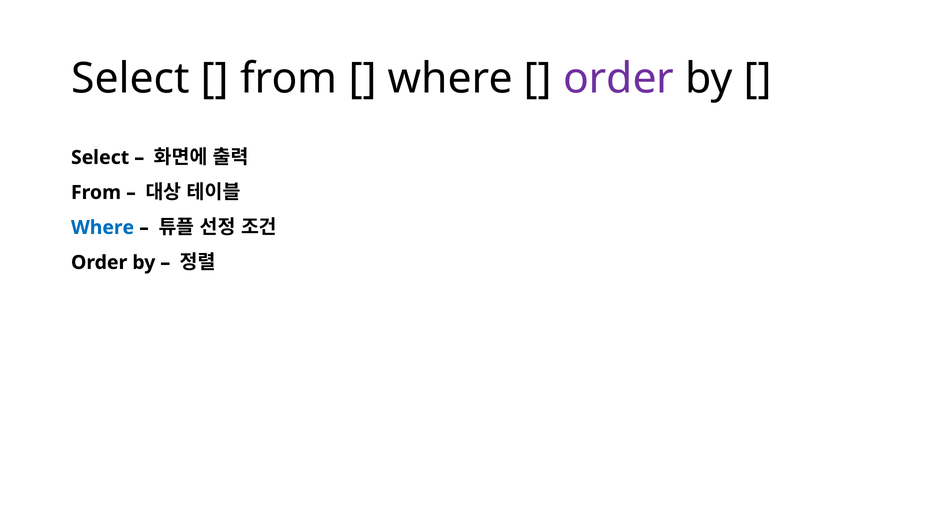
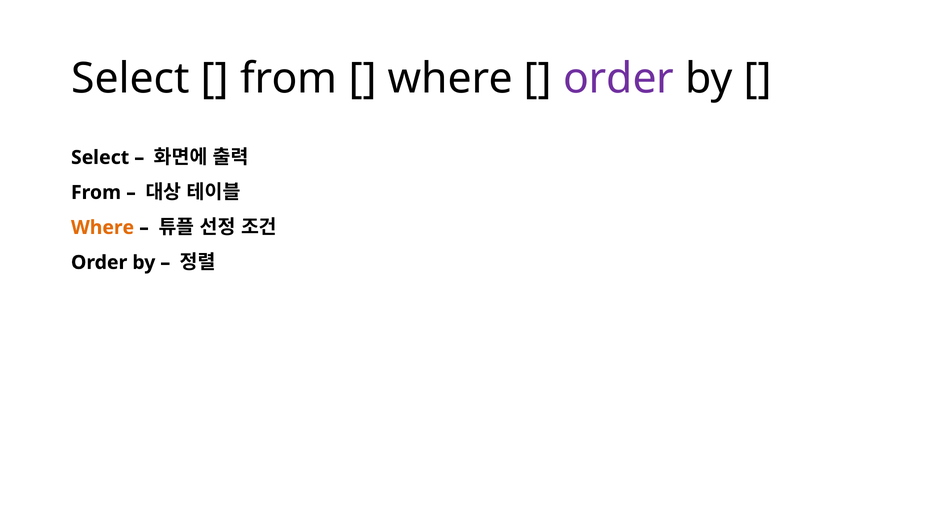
Where at (103, 227) colour: blue -> orange
